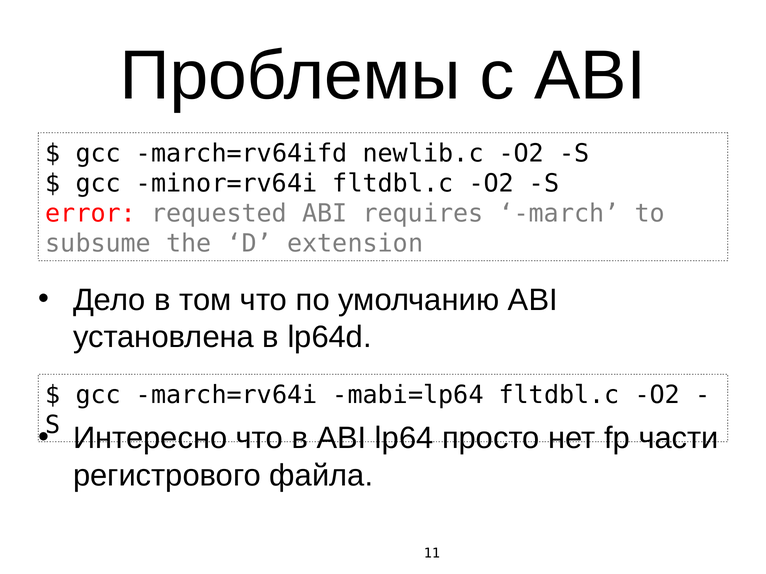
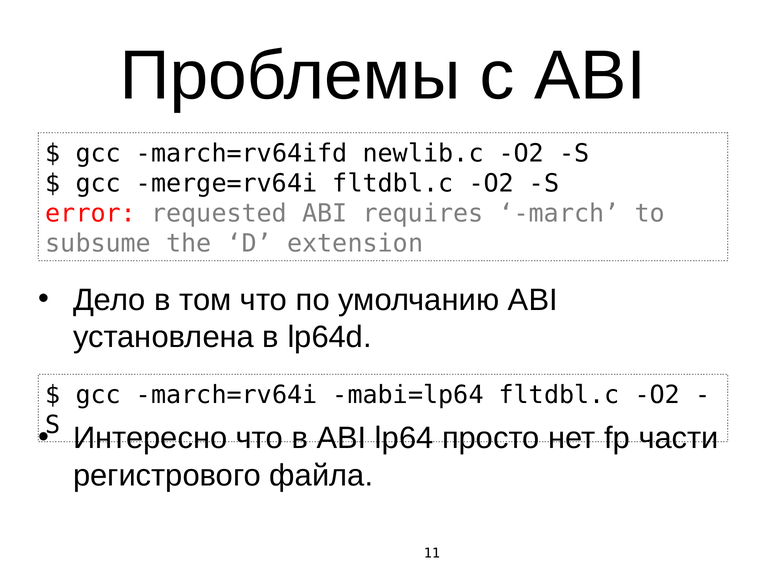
minor=rv64i: minor=rv64i -> merge=rv64i
